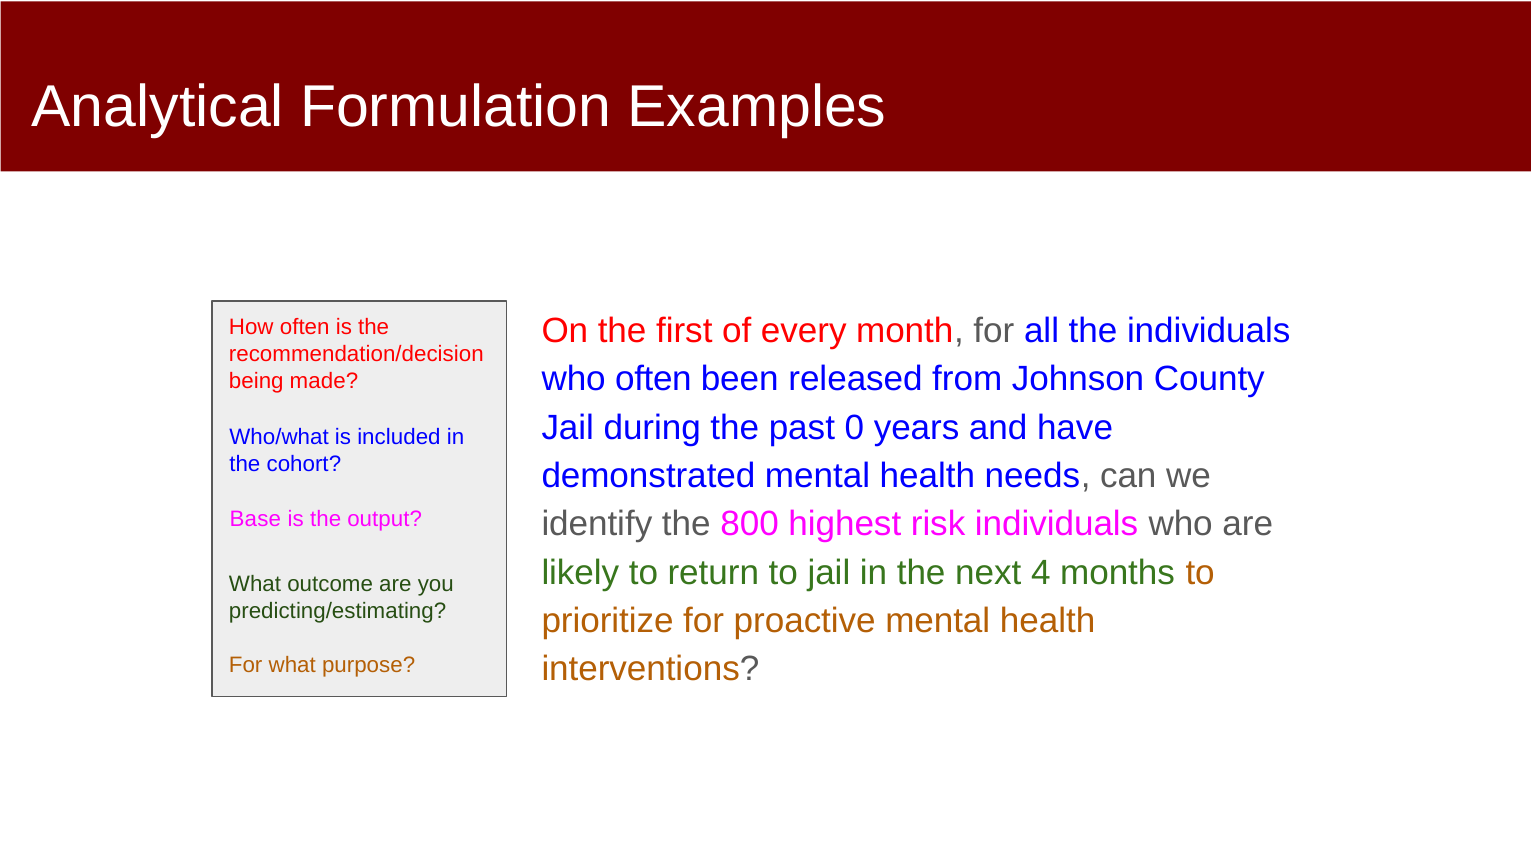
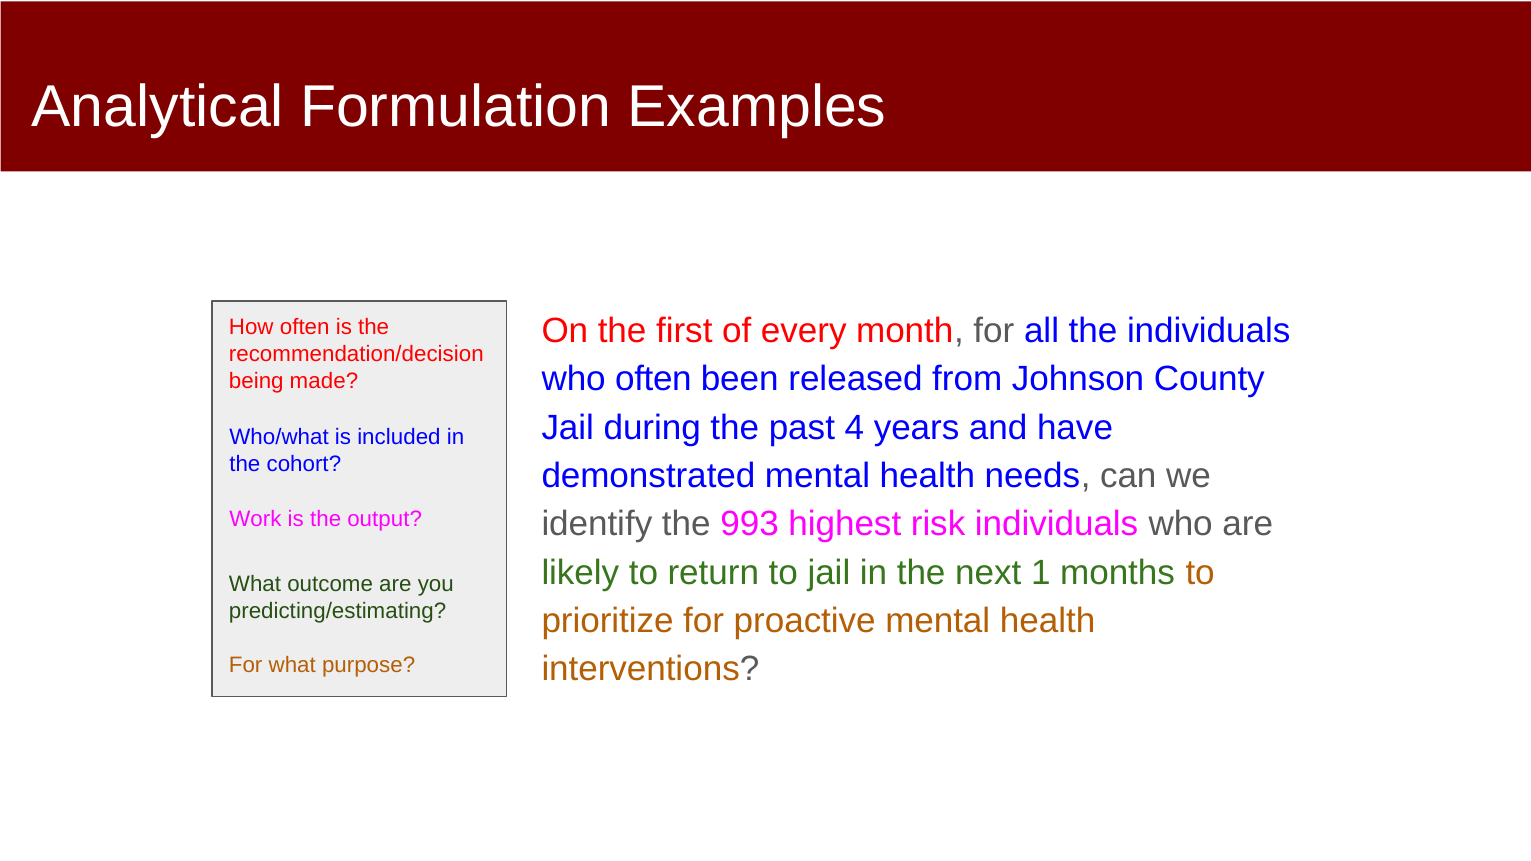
0: 0 -> 4
800: 800 -> 993
Base: Base -> Work
4: 4 -> 1
